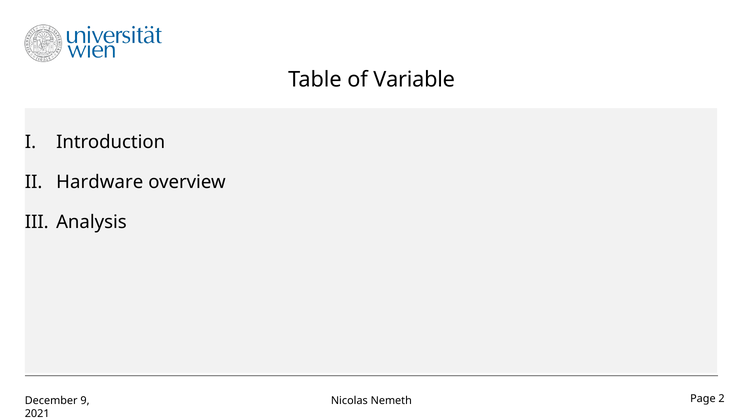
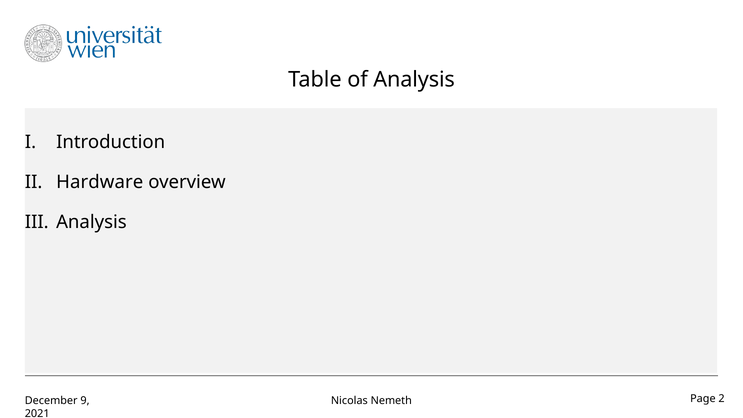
of Variable: Variable -> Analysis
